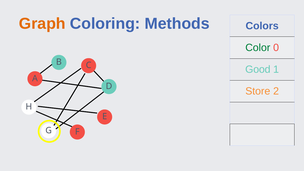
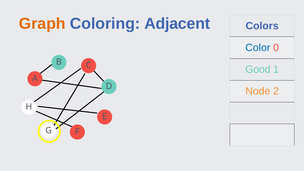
Methods: Methods -> Adjacent
Color colour: green -> blue
Store: Store -> Node
